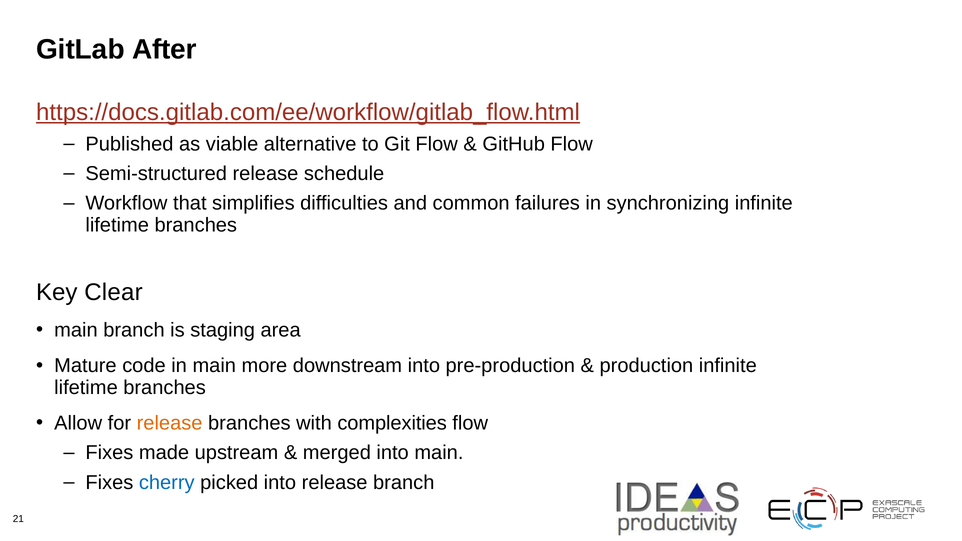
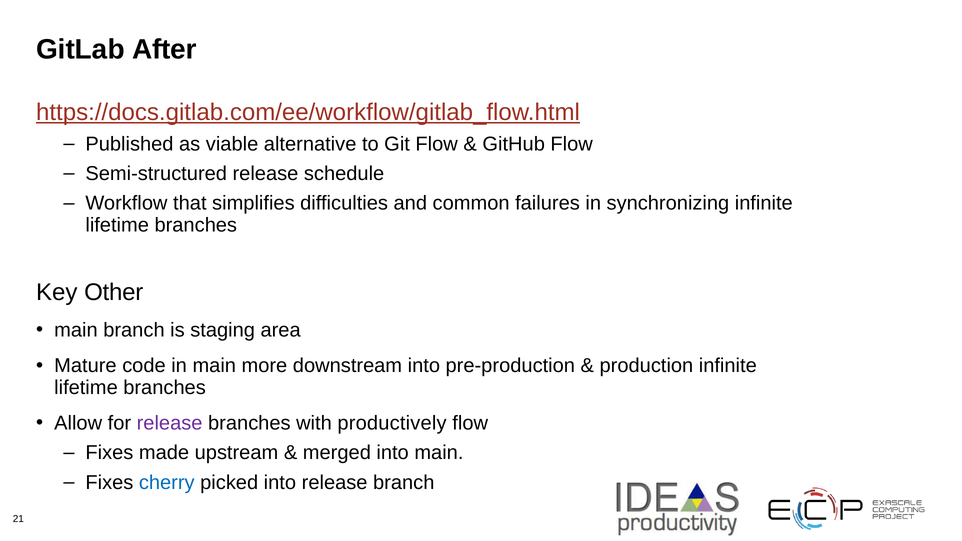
Clear: Clear -> Other
release at (170, 423) colour: orange -> purple
complexities: complexities -> productively
